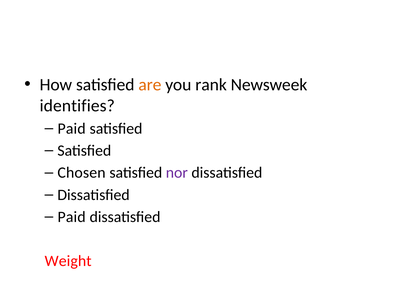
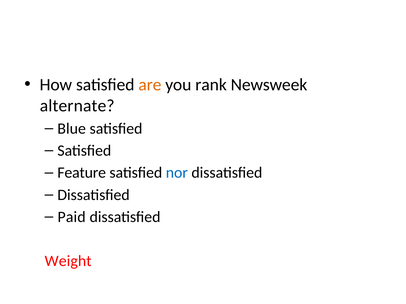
identifies: identifies -> alternate
Paid at (72, 129): Paid -> Blue
Chosen: Chosen -> Feature
nor colour: purple -> blue
